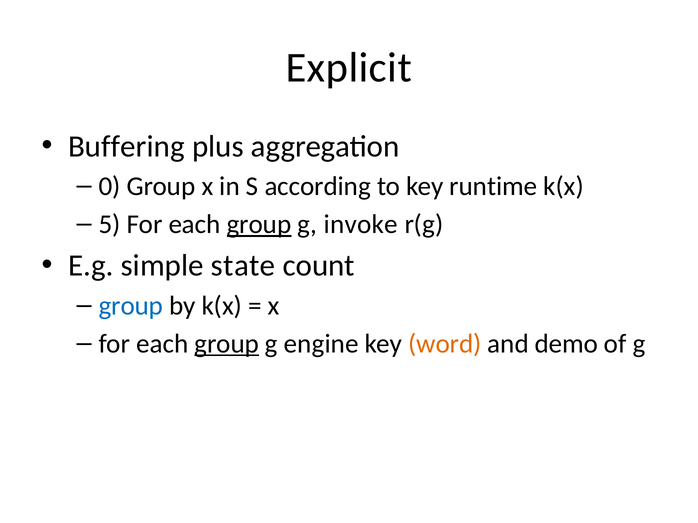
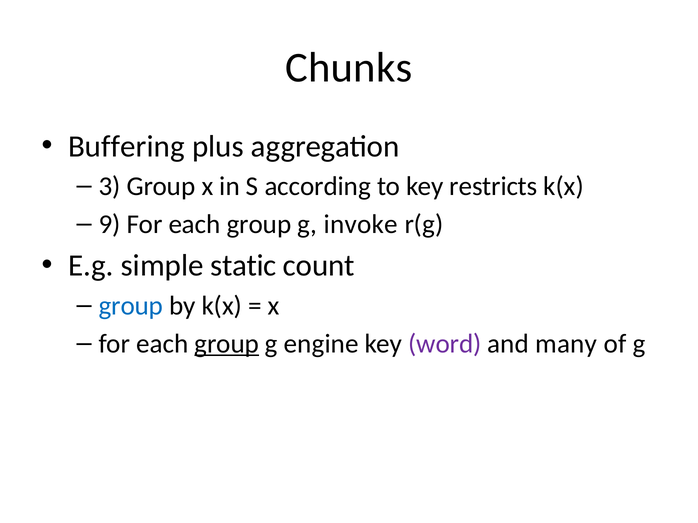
Explicit: Explicit -> Chunks
0: 0 -> 3
runtime: runtime -> restricts
5: 5 -> 9
group at (259, 225) underline: present -> none
state: state -> static
word colour: orange -> purple
demo: demo -> many
